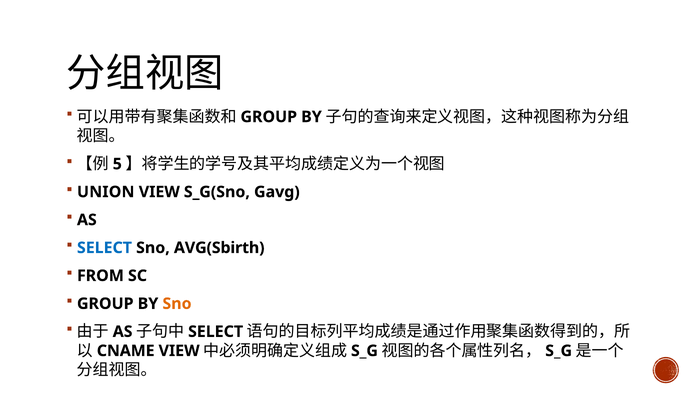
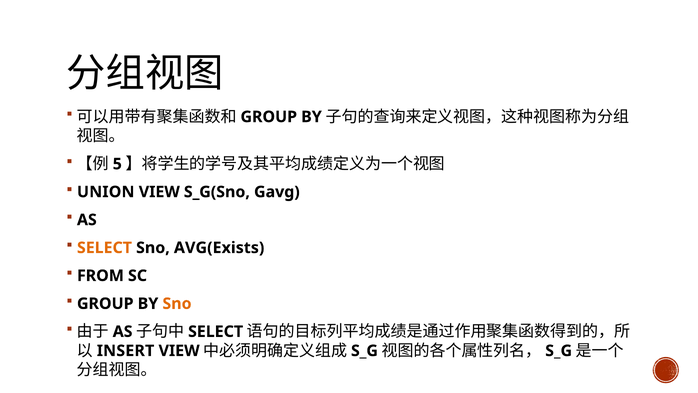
SELECT at (104, 248) colour: blue -> orange
AVG(Sbirth: AVG(Sbirth -> AVG(Exists
CNAME: CNAME -> INSERT
